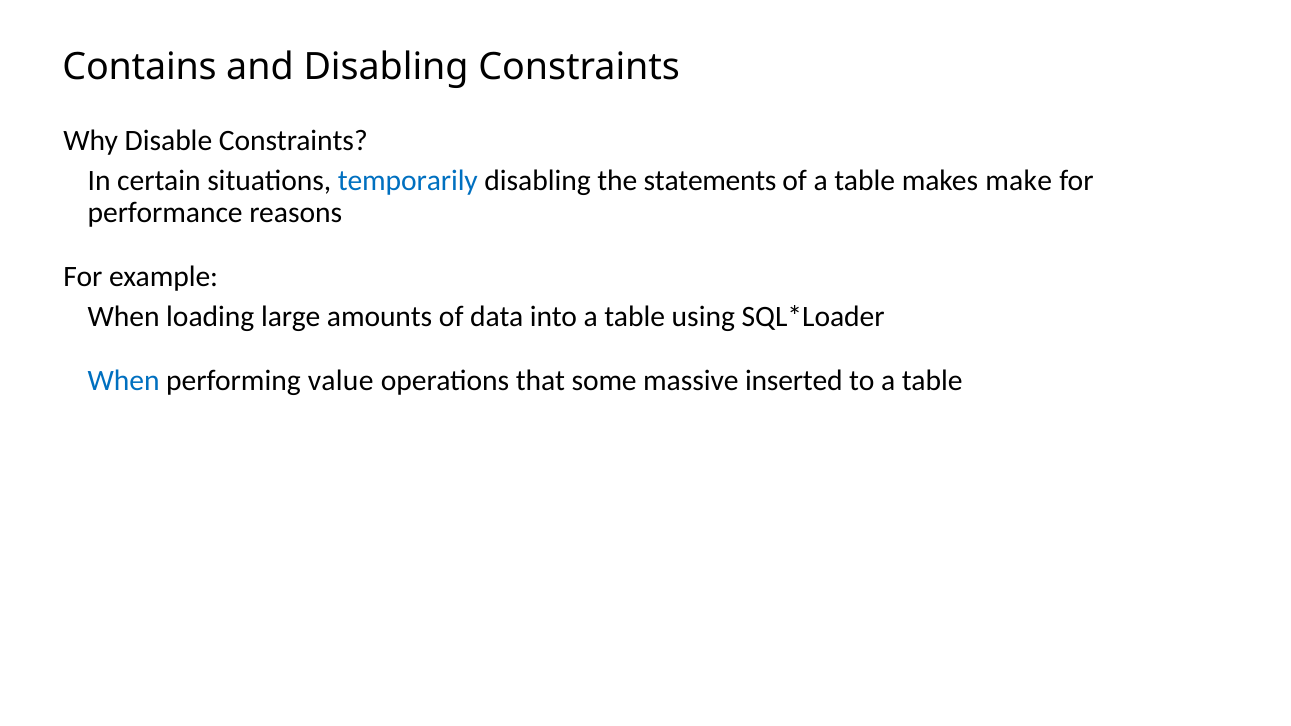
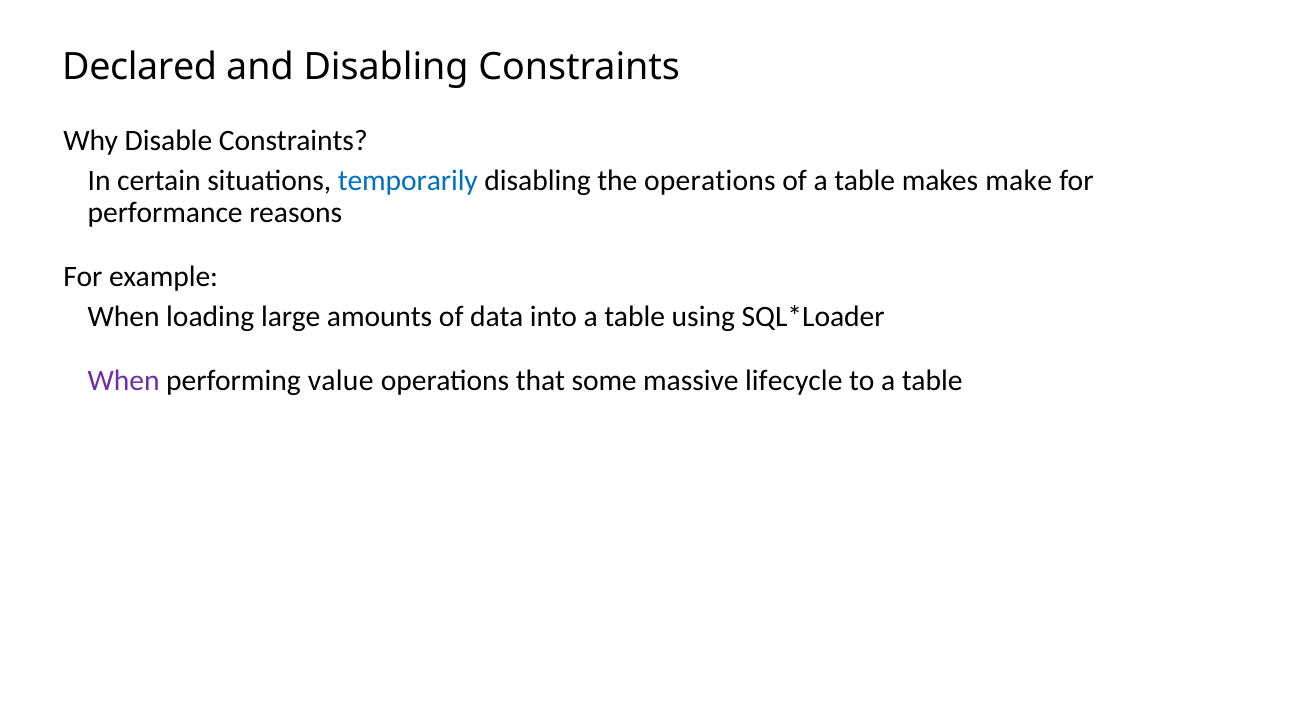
Contains: Contains -> Declared
the statements: statements -> operations
When at (124, 381) colour: blue -> purple
inserted: inserted -> lifecycle
